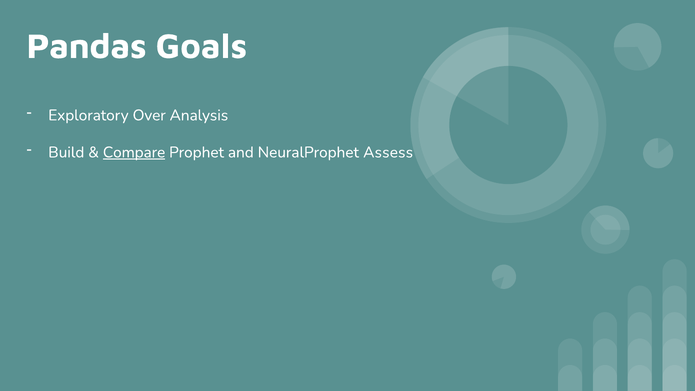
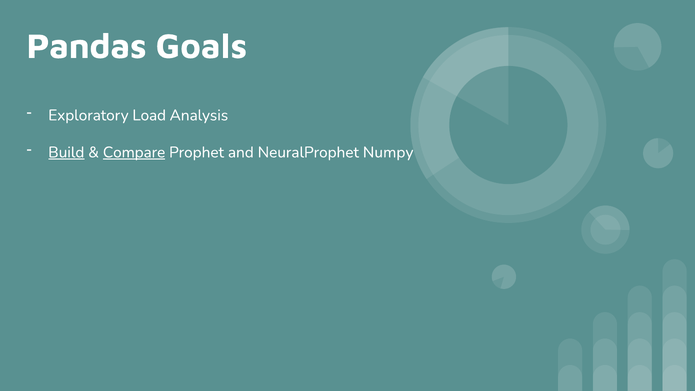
Over: Over -> Load
Build underline: none -> present
Assess: Assess -> Numpy
